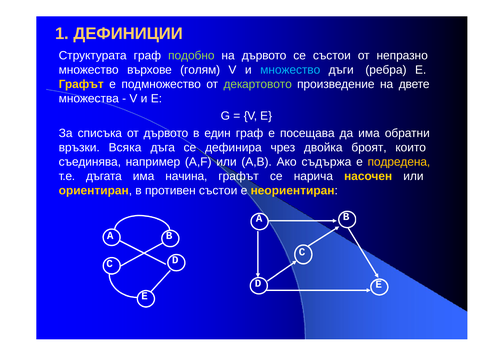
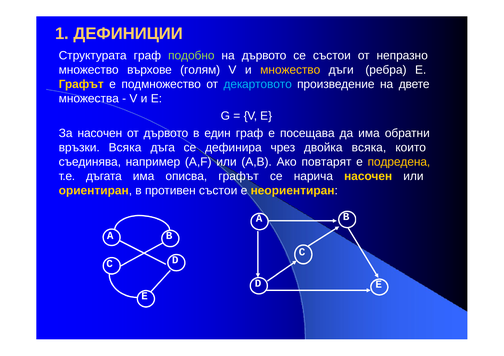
множество at (290, 70) colour: light blue -> yellow
декартовото colour: light green -> light blue
За списъка: списъка -> насочен
двойка броят: броят -> всяка
съдържа: съдържа -> повтарят
начина: начина -> описва
